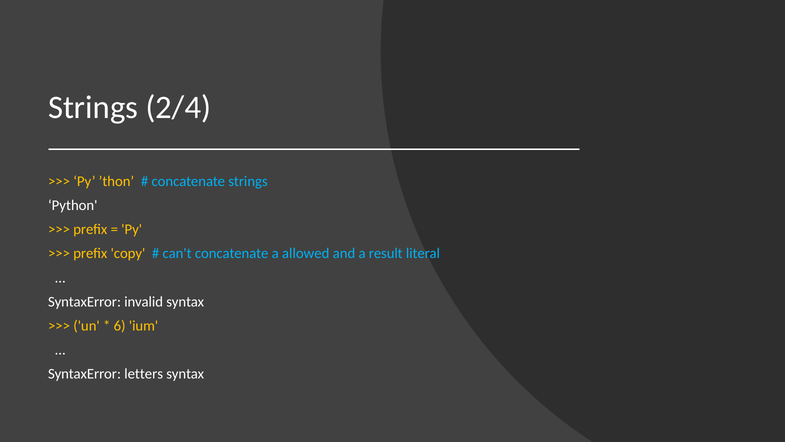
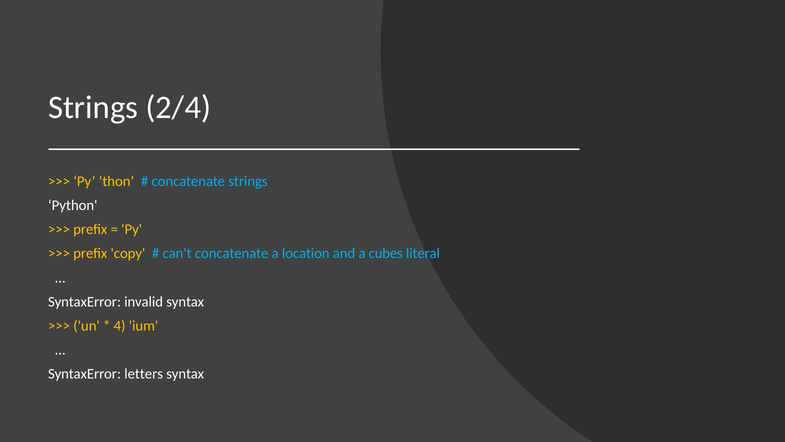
allowed: allowed -> location
result: result -> cubes
6: 6 -> 4
